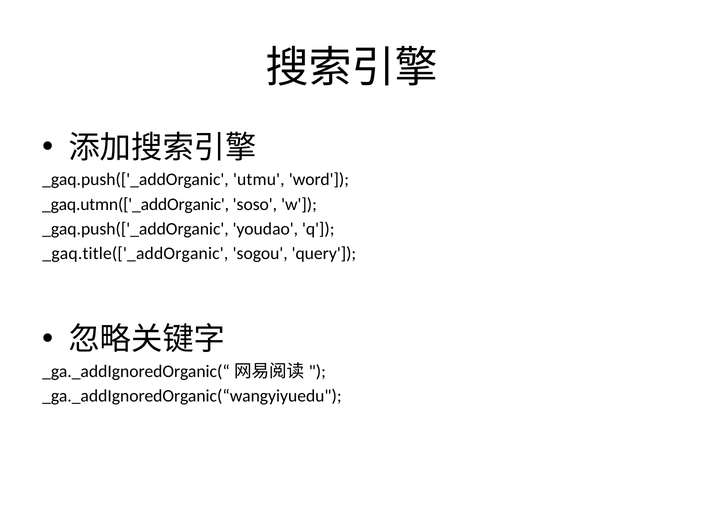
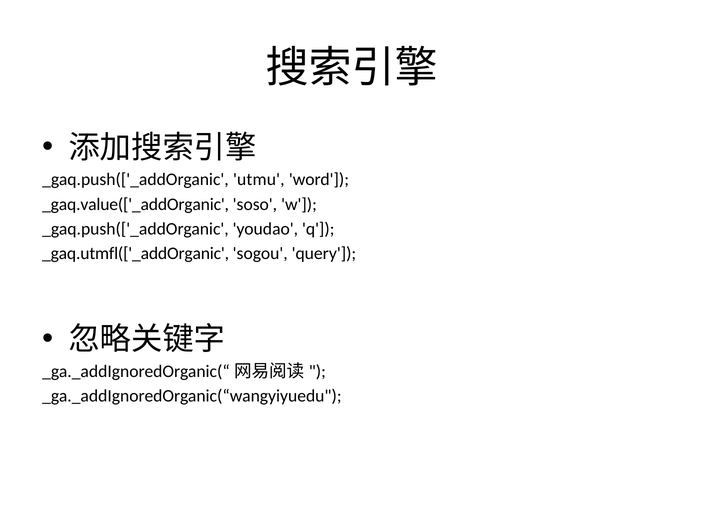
_gaq.utmn(['_addOrganic: _gaq.utmn(['_addOrganic -> _gaq.value(['_addOrganic
_gaq.title(['_addOrganic: _gaq.title(['_addOrganic -> _gaq.utmfl(['_addOrganic
